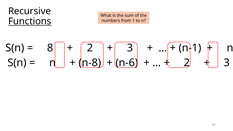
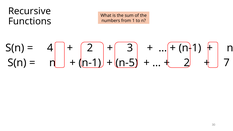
Functions underline: present -> none
8: 8 -> 4
n-8 at (90, 63): n-8 -> n-1
n-6: n-6 -> n-5
3 at (227, 63): 3 -> 7
